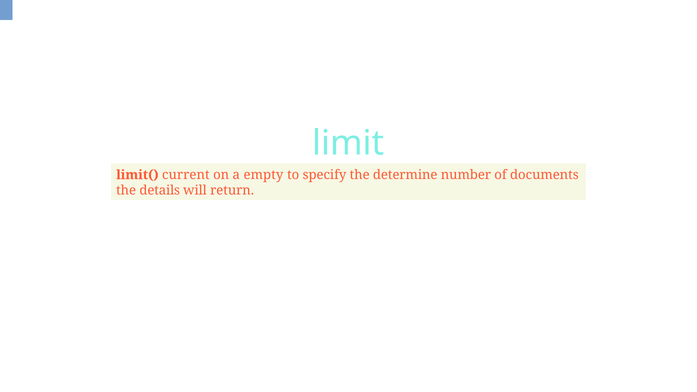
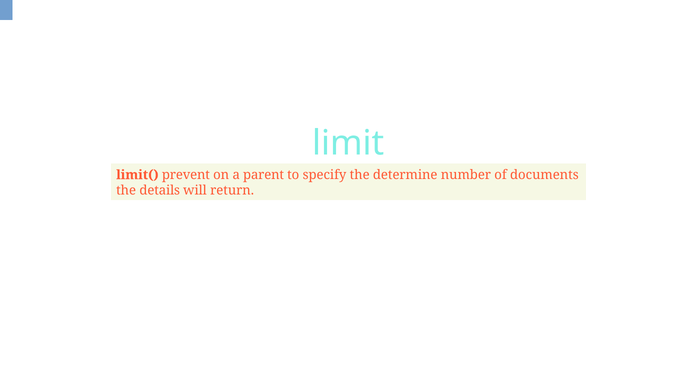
current: current -> prevent
empty: empty -> parent
